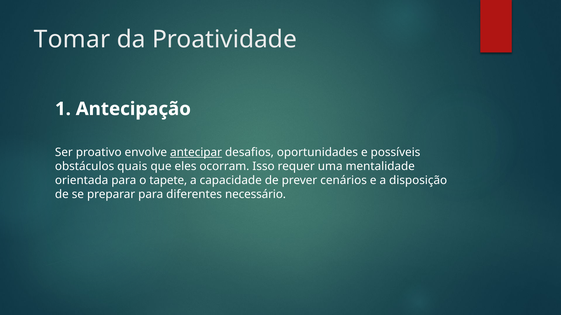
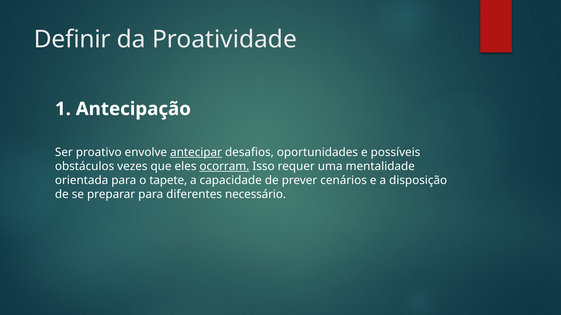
Tomar: Tomar -> Definir
quais: quais -> vezes
ocorram underline: none -> present
